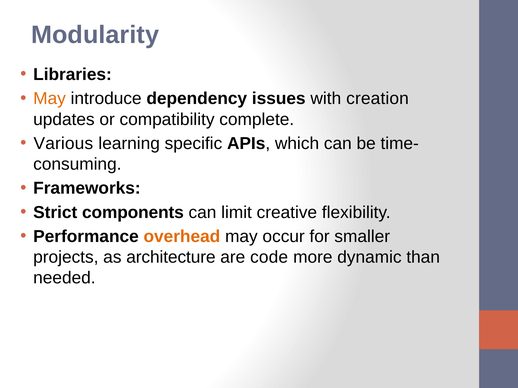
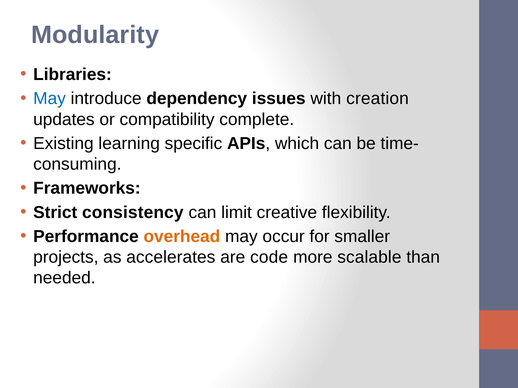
May at (50, 99) colour: orange -> blue
Various: Various -> Existing
components: components -> consistency
architecture: architecture -> accelerates
dynamic: dynamic -> scalable
